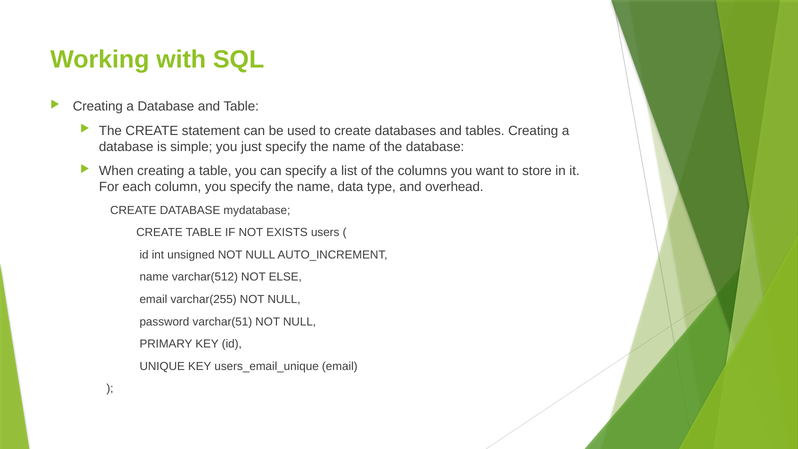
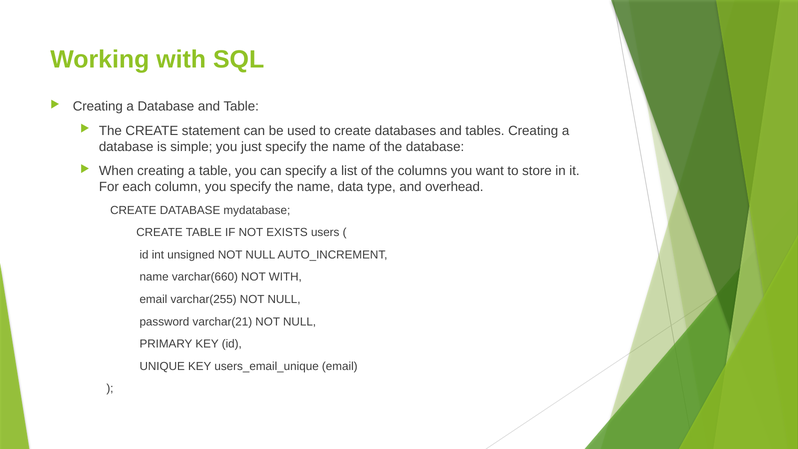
varchar(512: varchar(512 -> varchar(660
NOT ELSE: ELSE -> WITH
varchar(51: varchar(51 -> varchar(21
